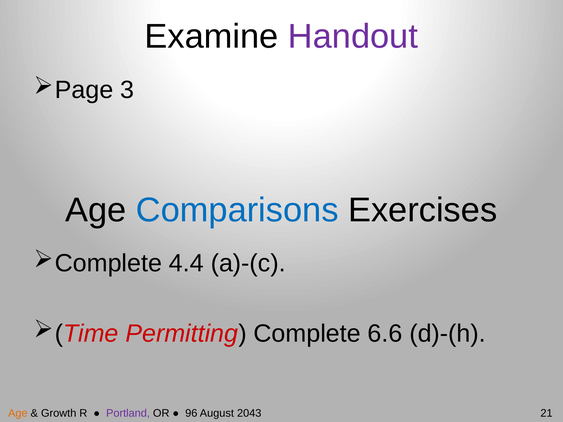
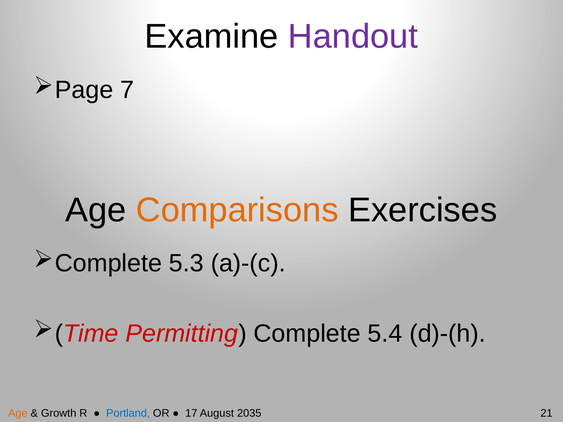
3: 3 -> 7
Comparisons colour: blue -> orange
4.4: 4.4 -> 5.3
6.6: 6.6 -> 5.4
Portland colour: purple -> blue
96: 96 -> 17
2043: 2043 -> 2035
